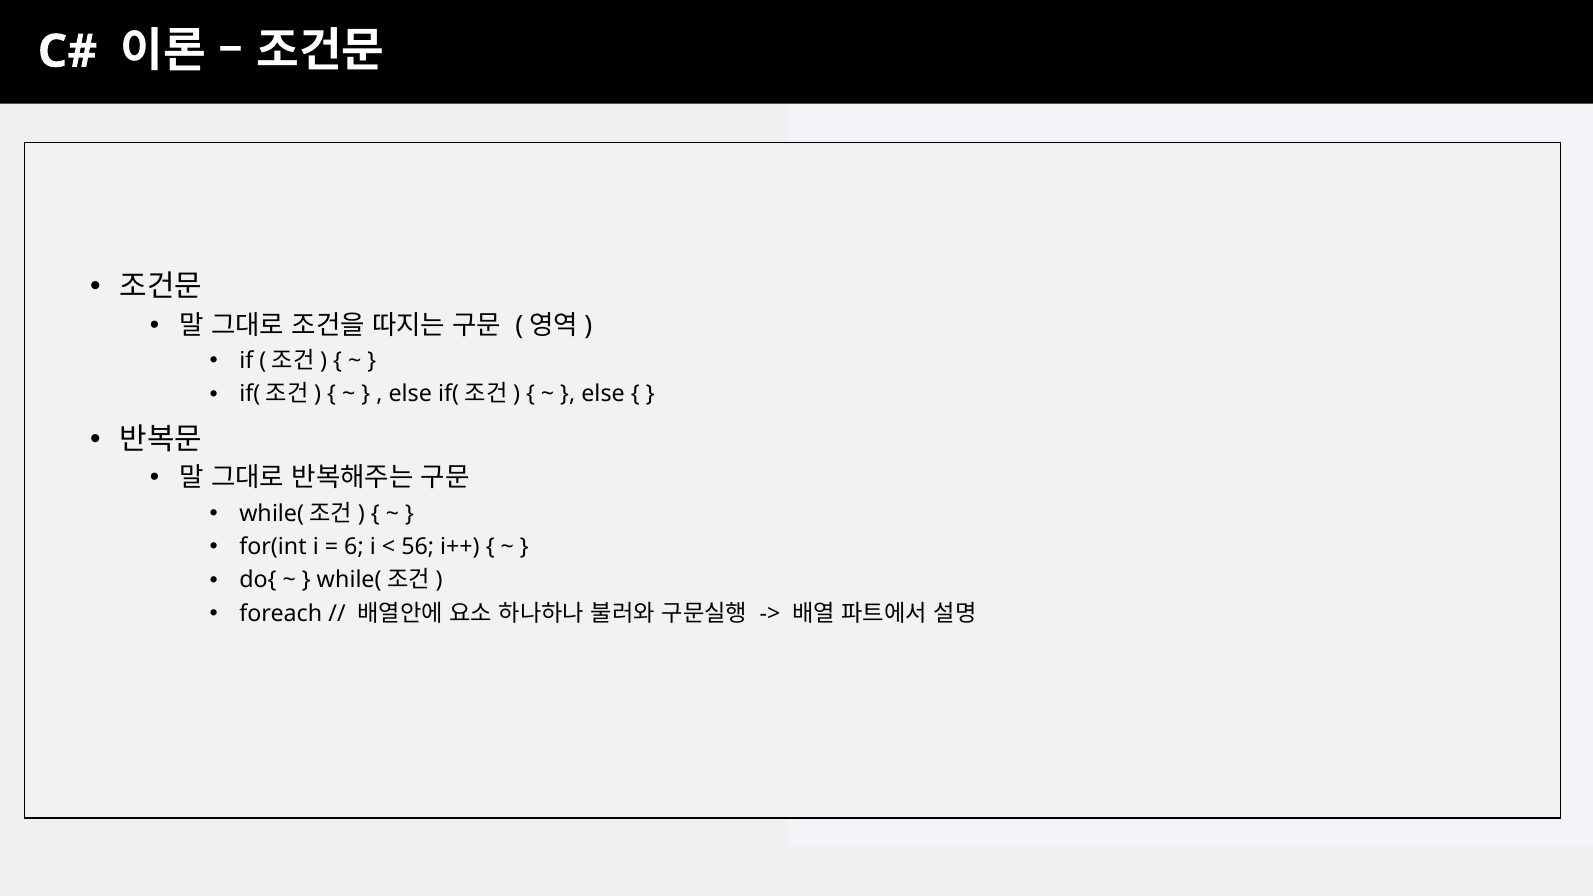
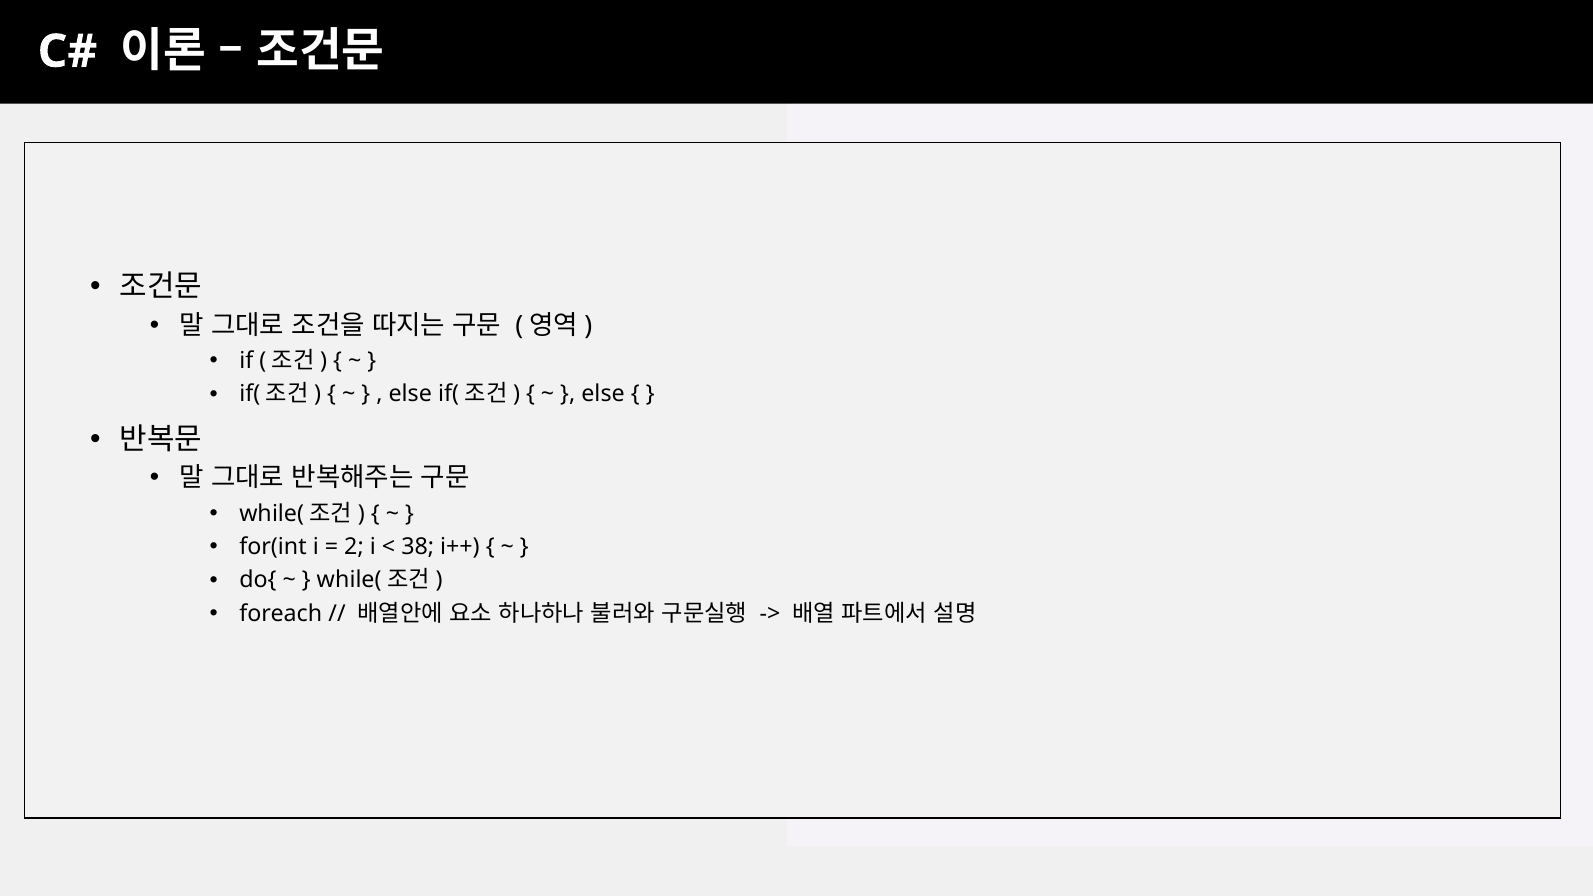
6: 6 -> 2
56: 56 -> 38
